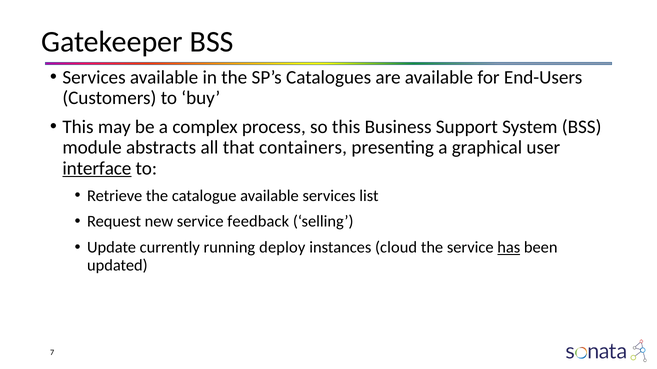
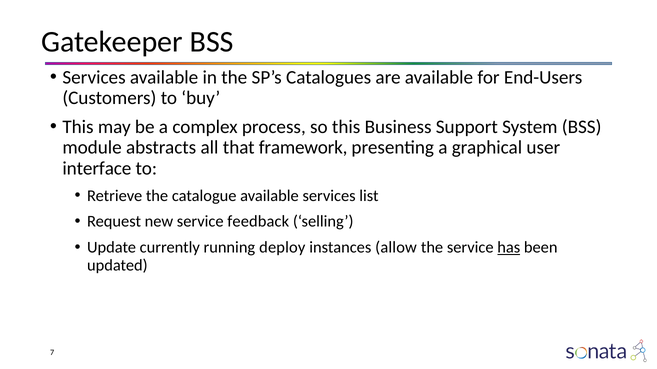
containers: containers -> framework
interface underline: present -> none
cloud: cloud -> allow
